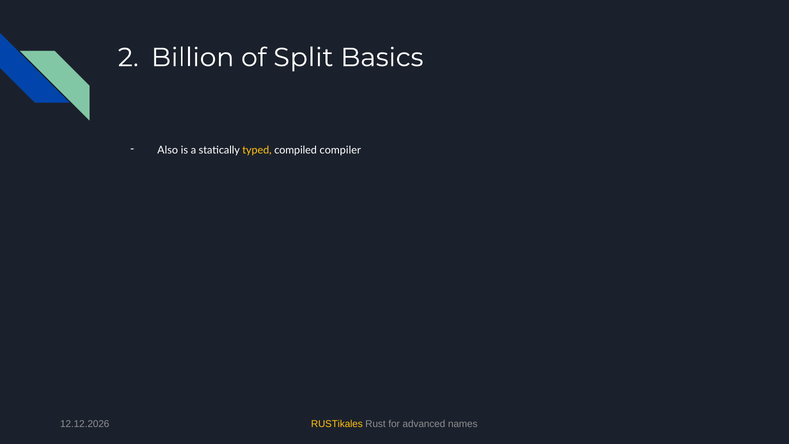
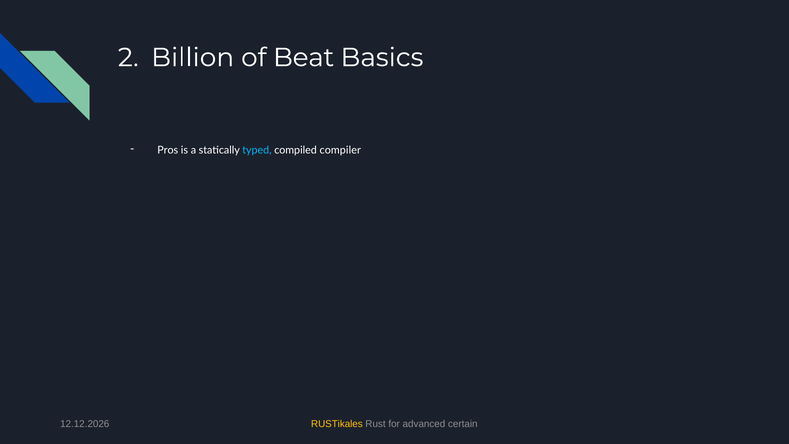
Split: Split -> Beat
Also: Also -> Pros
typed colour: yellow -> light blue
names: names -> certain
